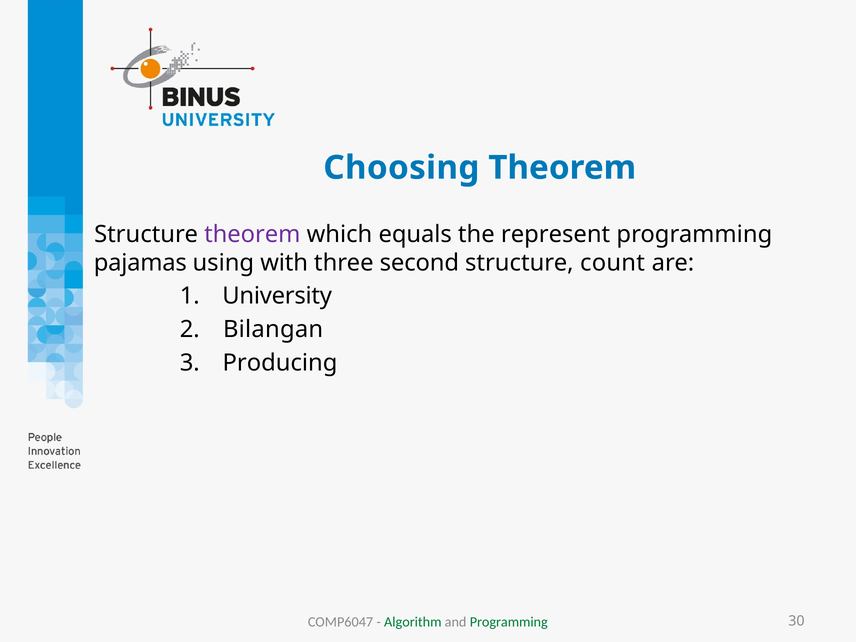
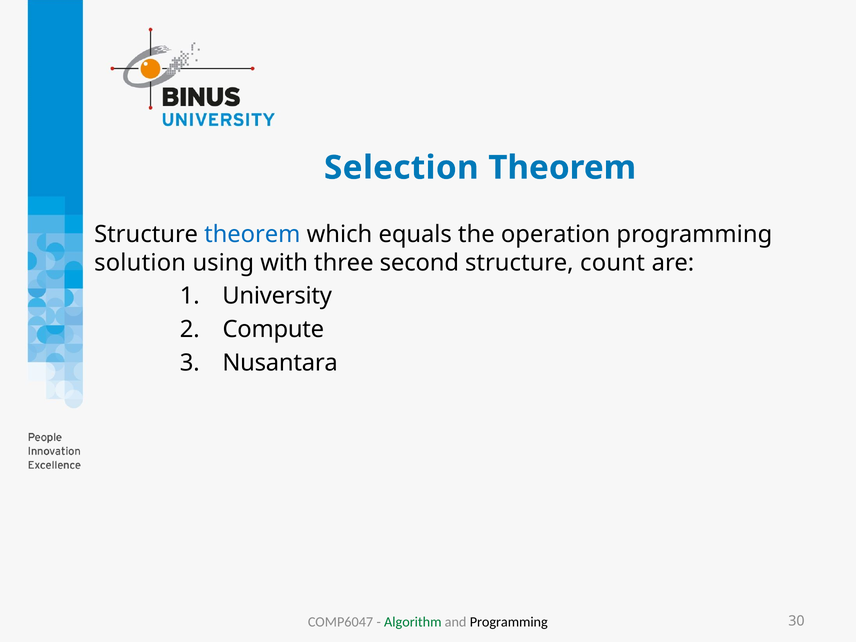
Choosing: Choosing -> Selection
theorem at (252, 234) colour: purple -> blue
represent: represent -> operation
pajamas: pajamas -> solution
Bilangan: Bilangan -> Compute
Producing: Producing -> Nusantara
Programming at (509, 622) colour: green -> black
